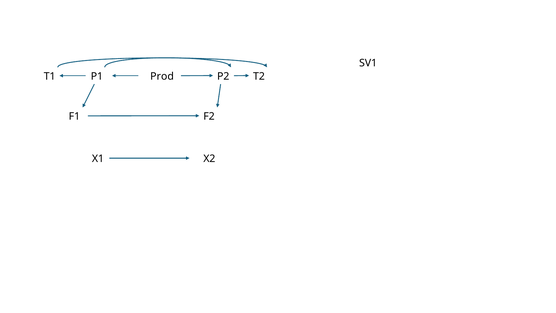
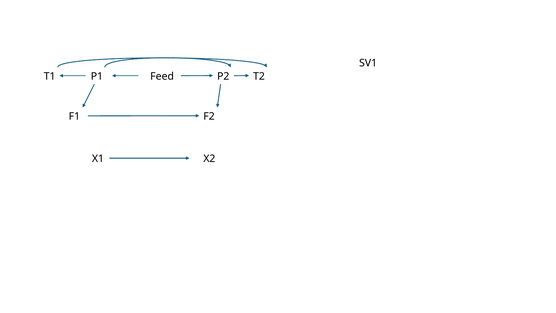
Prod: Prod -> Feed
